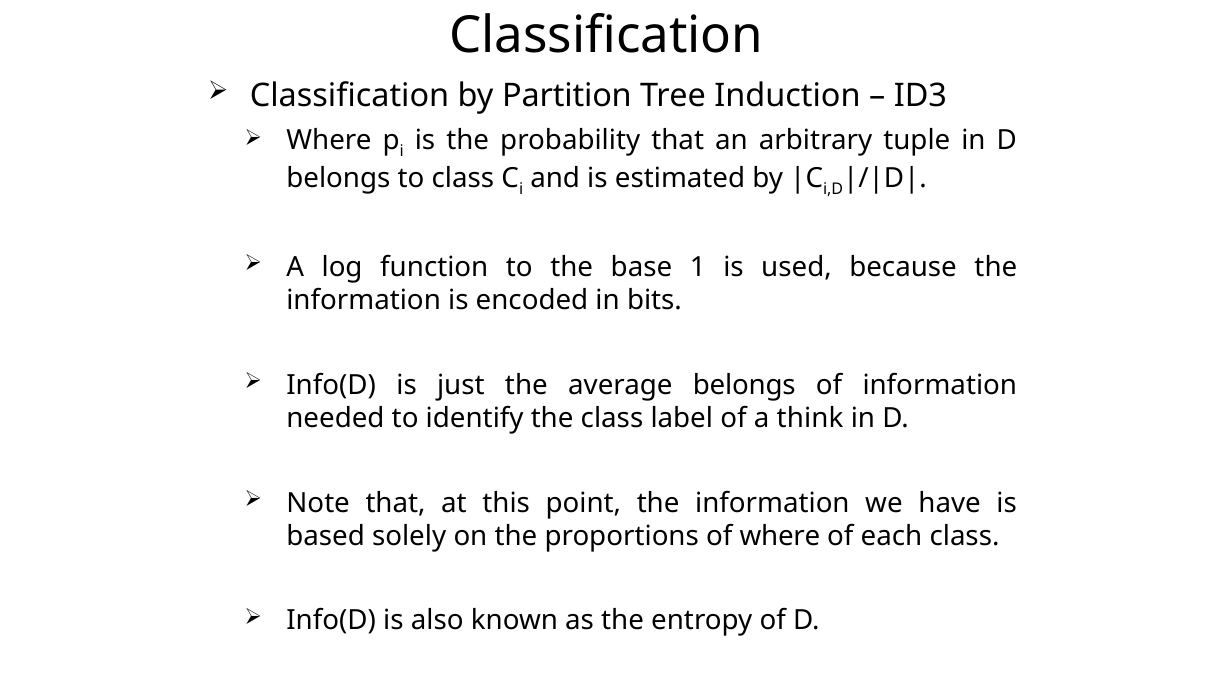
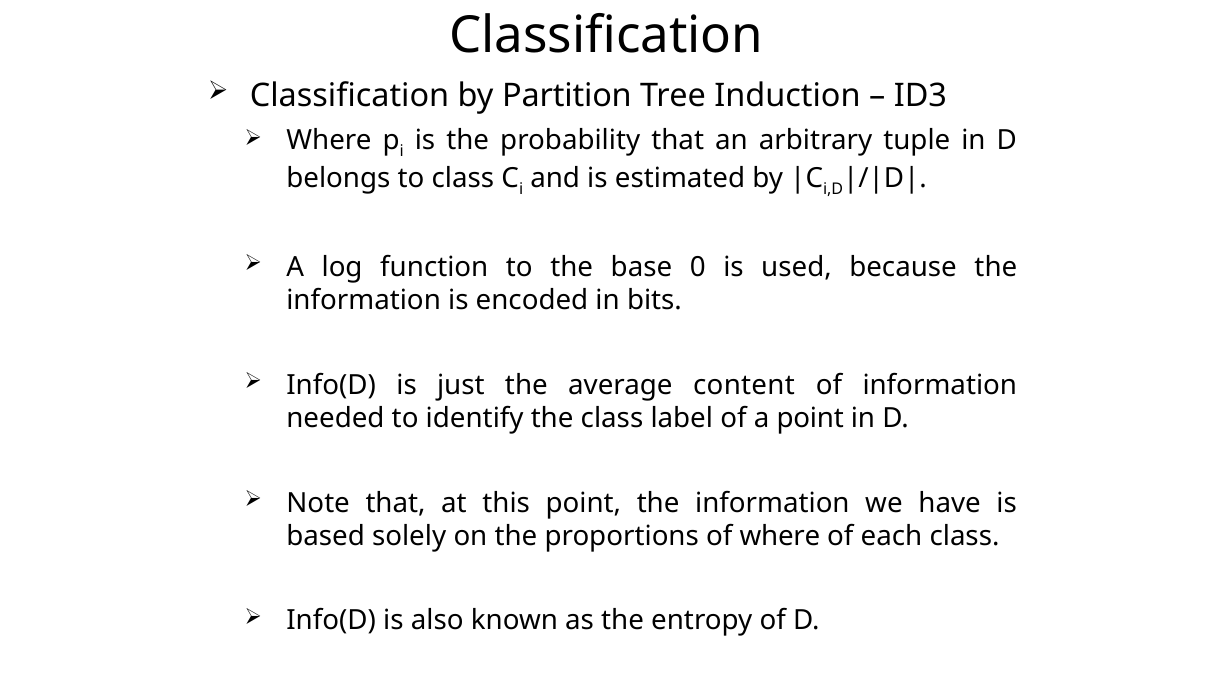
1: 1 -> 0
average belongs: belongs -> content
a think: think -> point
